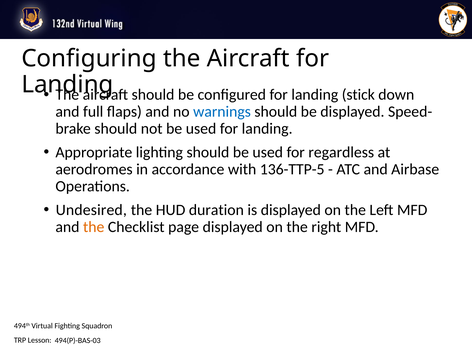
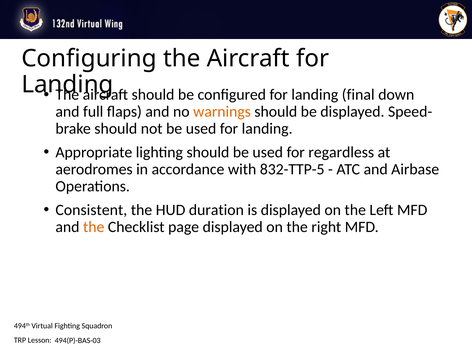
stick: stick -> final
warnings colour: blue -> orange
136-TTP-5: 136-TTP-5 -> 832-TTP-5
Undesired: Undesired -> Consistent
